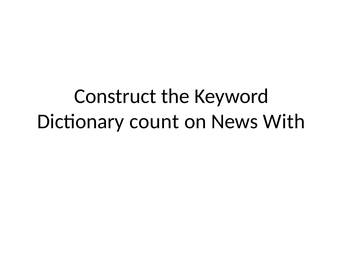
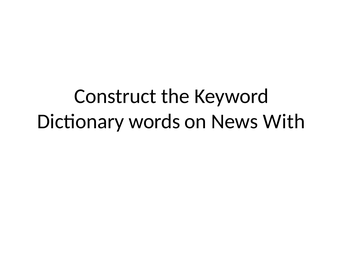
count: count -> words
